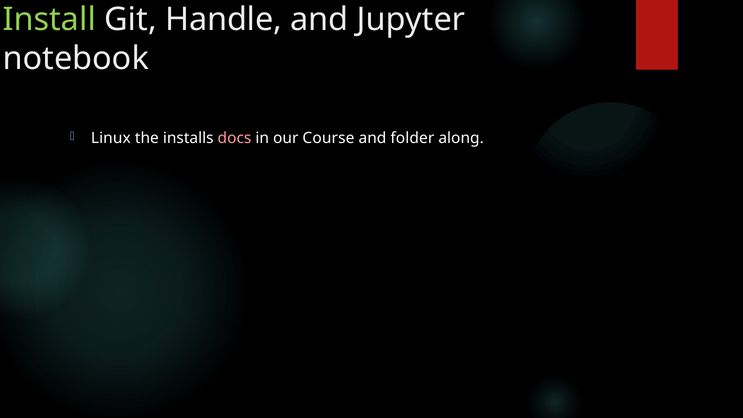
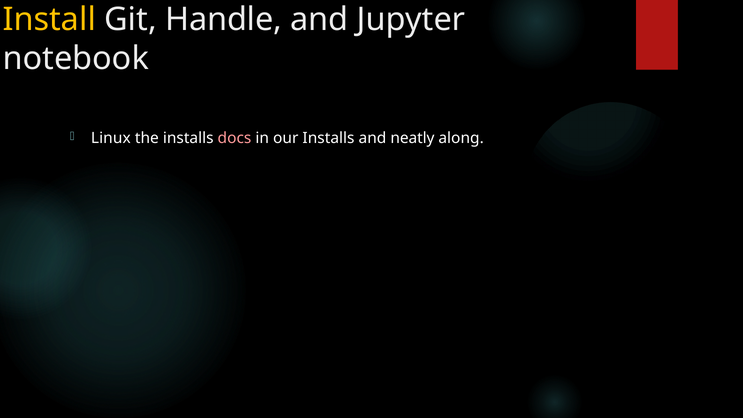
Install colour: light green -> yellow
our Course: Course -> Installs
folder: folder -> neatly
